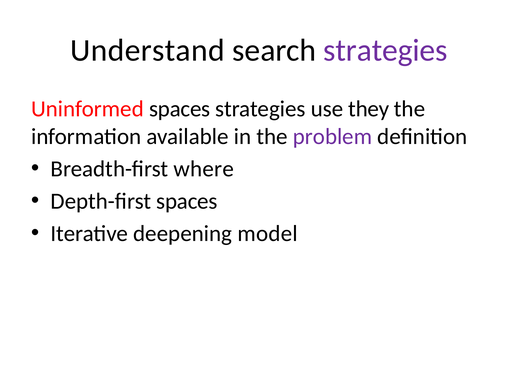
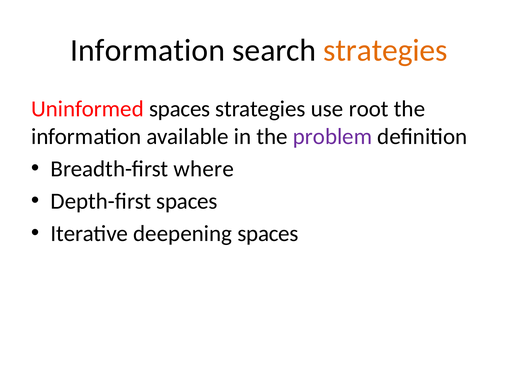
Understand at (147, 50): Understand -> Information
strategies at (385, 50) colour: purple -> orange
they: they -> root
deepening model: model -> spaces
